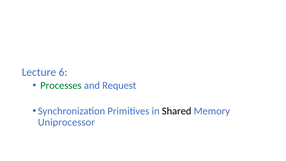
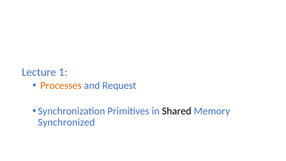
6: 6 -> 1
Processes colour: green -> orange
Uniprocessor: Uniprocessor -> Synchronized
